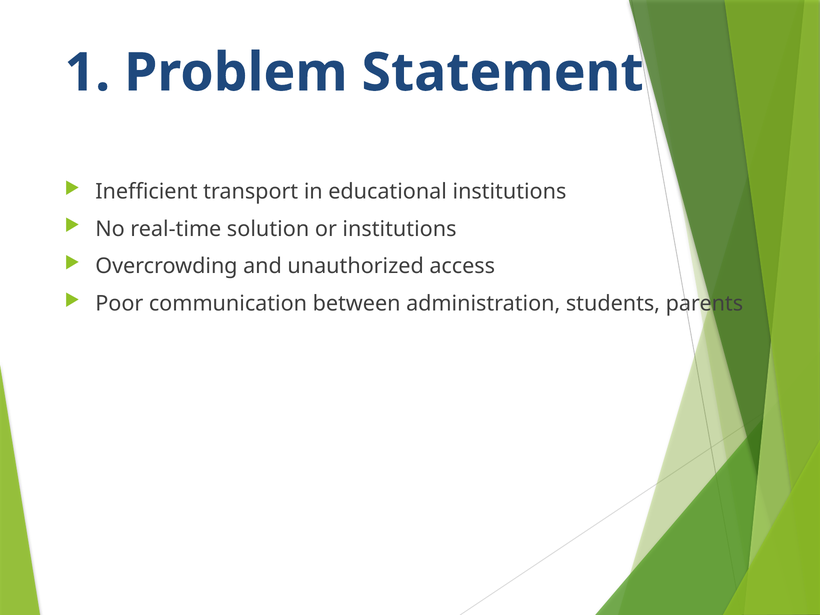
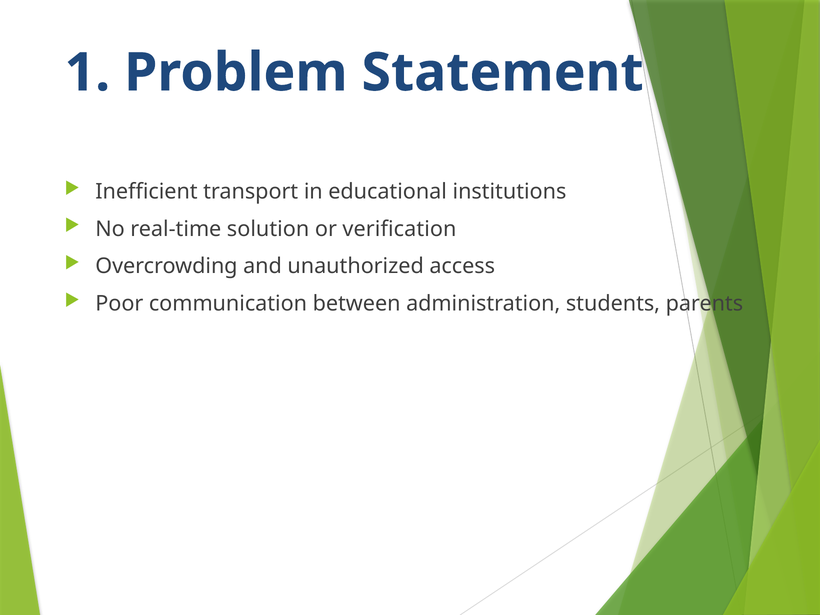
or institutions: institutions -> verification
